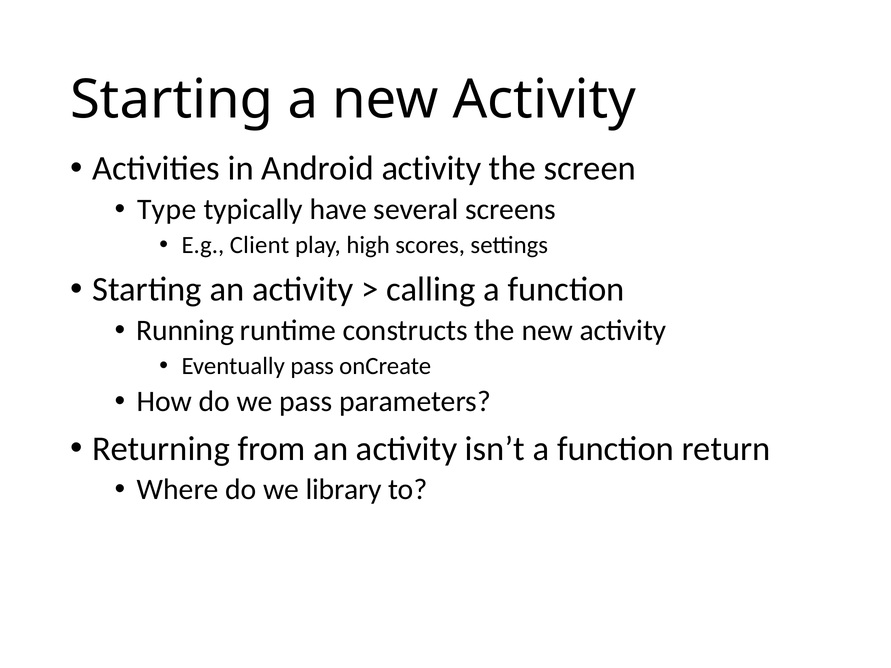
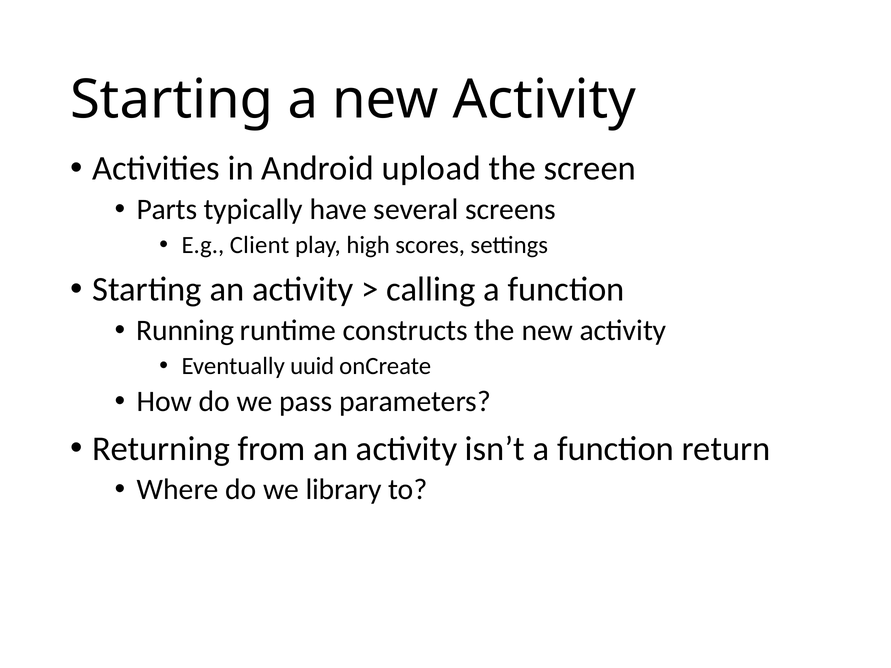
Android activity: activity -> upload
Type: Type -> Parts
Eventually pass: pass -> uuid
